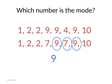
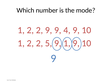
2 7: 7 -> 5
7 at (67, 43): 7 -> 1
